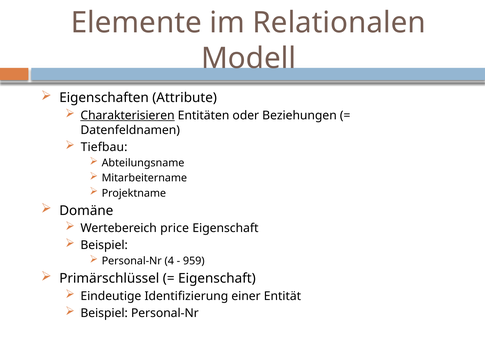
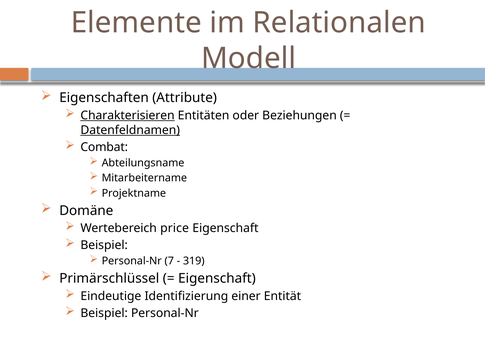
Datenfeldnamen underline: none -> present
Tiefbau: Tiefbau -> Combat
4: 4 -> 7
959: 959 -> 319
